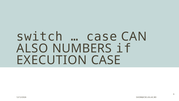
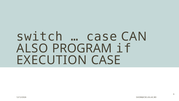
NUMBERS: NUMBERS -> PROGRAM
